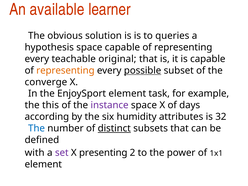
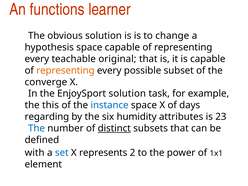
available: available -> functions
queries: queries -> change
possible underline: present -> none
EnjoySport element: element -> solution
instance colour: purple -> blue
according: according -> regarding
32: 32 -> 23
set colour: purple -> blue
presenting: presenting -> represents
